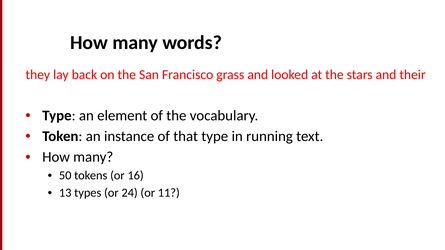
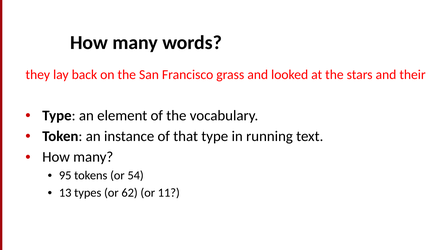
50: 50 -> 95
16: 16 -> 54
24: 24 -> 62
